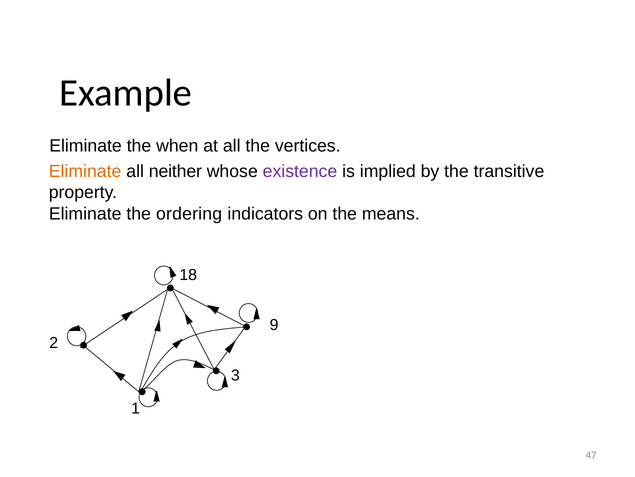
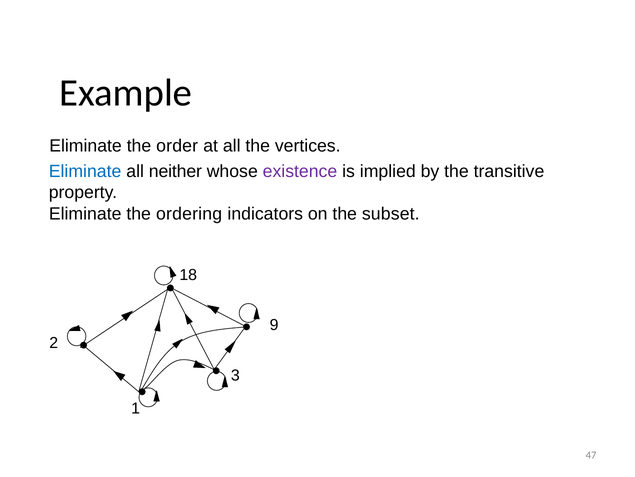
when: when -> order
Eliminate at (85, 171) colour: orange -> blue
means: means -> subset
